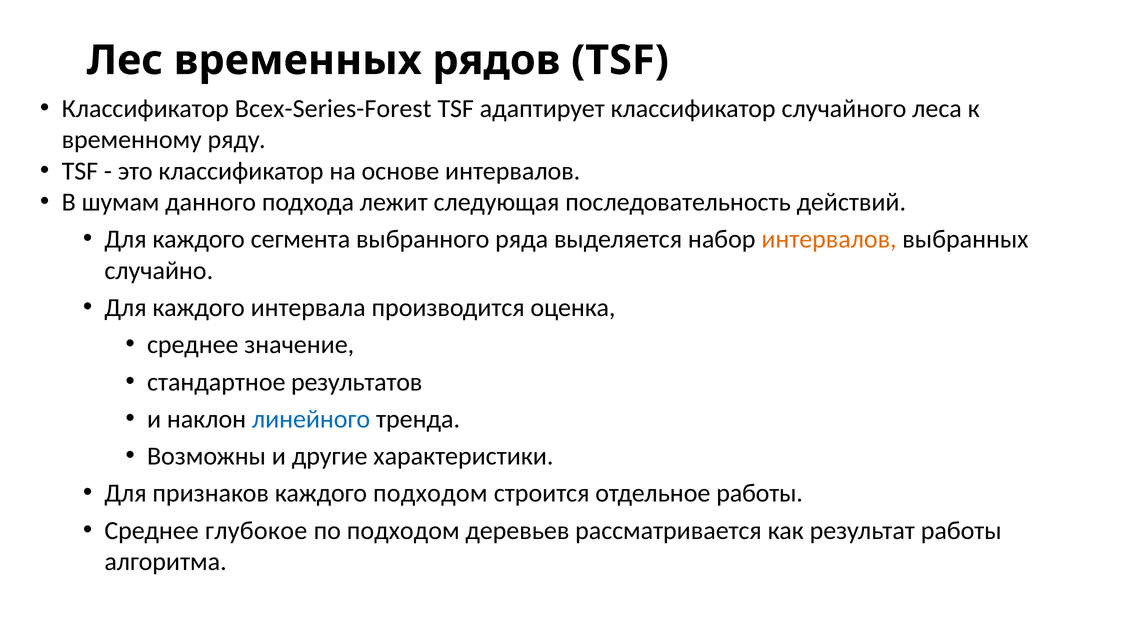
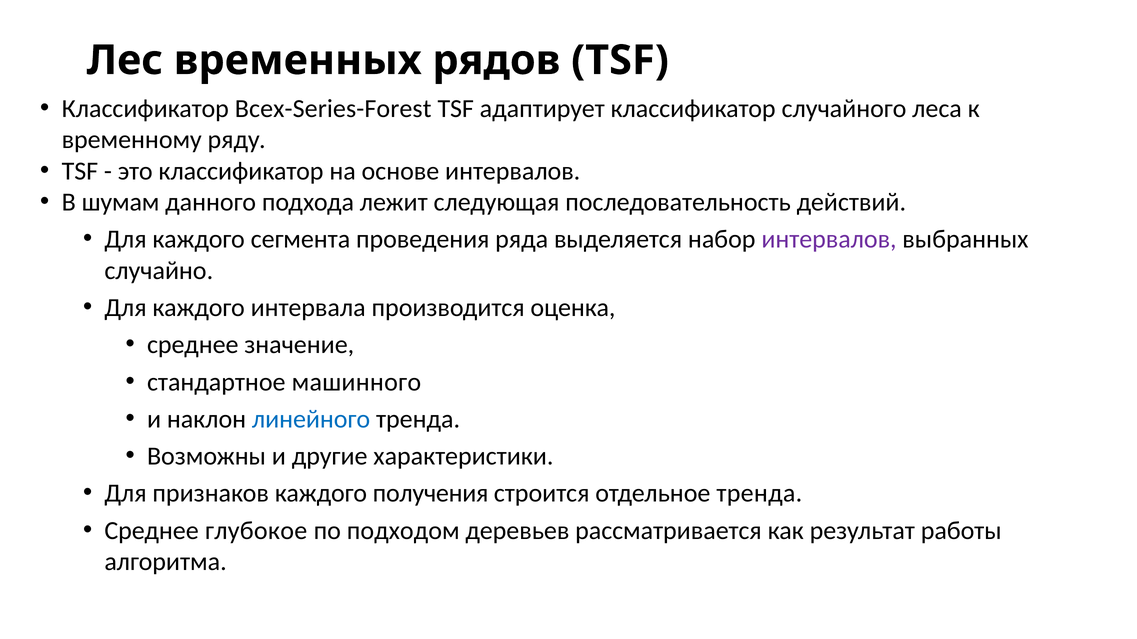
выбранного: выбранного -> проведения
интервалов at (829, 240) colour: orange -> purple
результатов: результатов -> машинного
каждого подходом: подходом -> получения
отдельное работы: работы -> тренда
